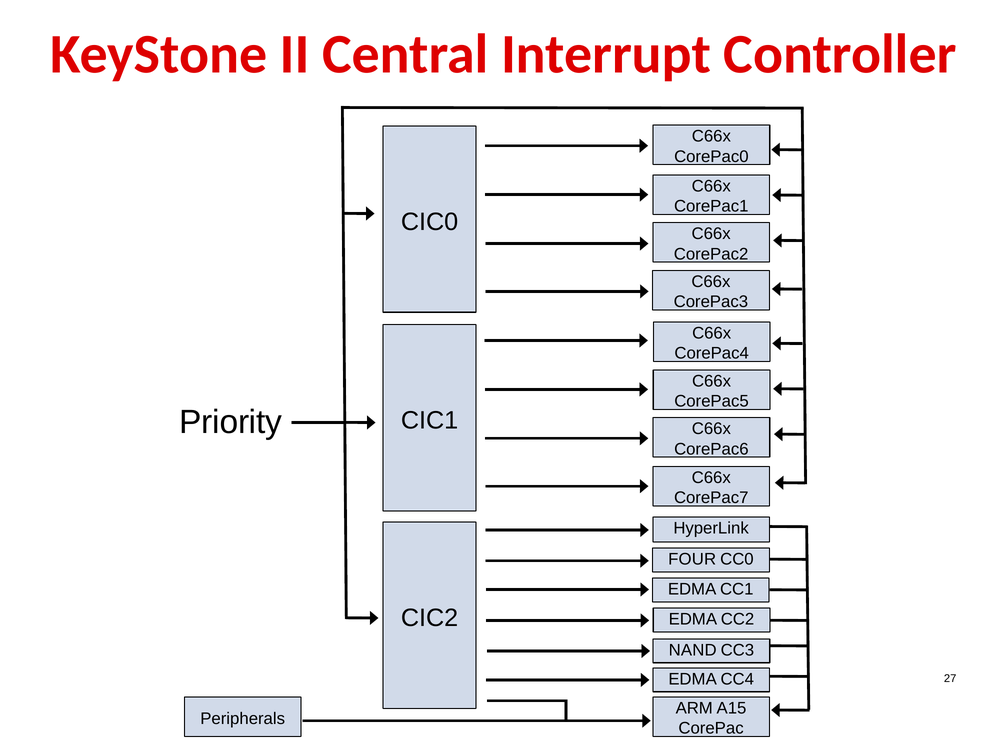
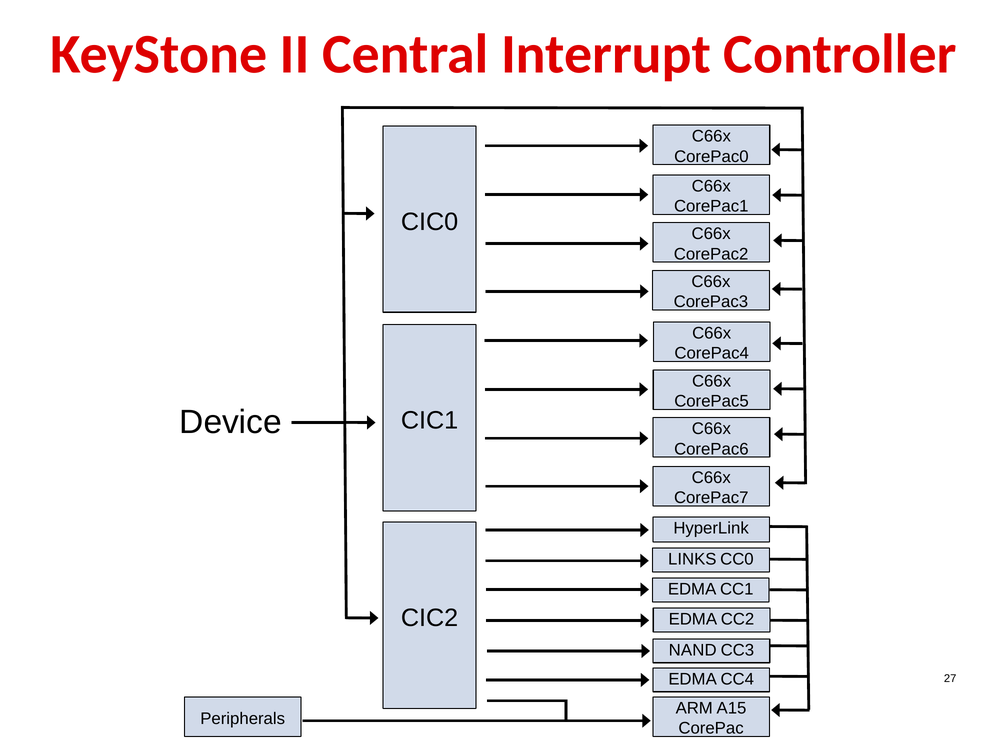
Priority: Priority -> Device
FOUR: FOUR -> LINKS
